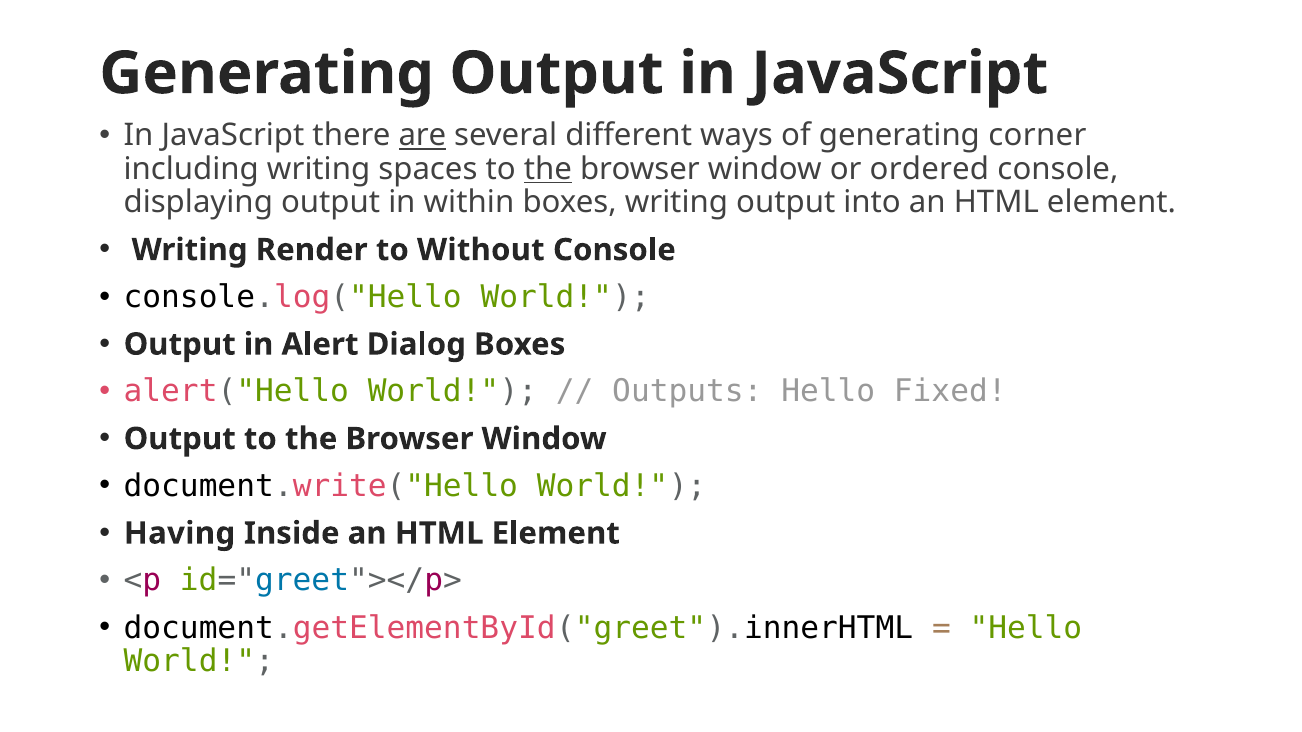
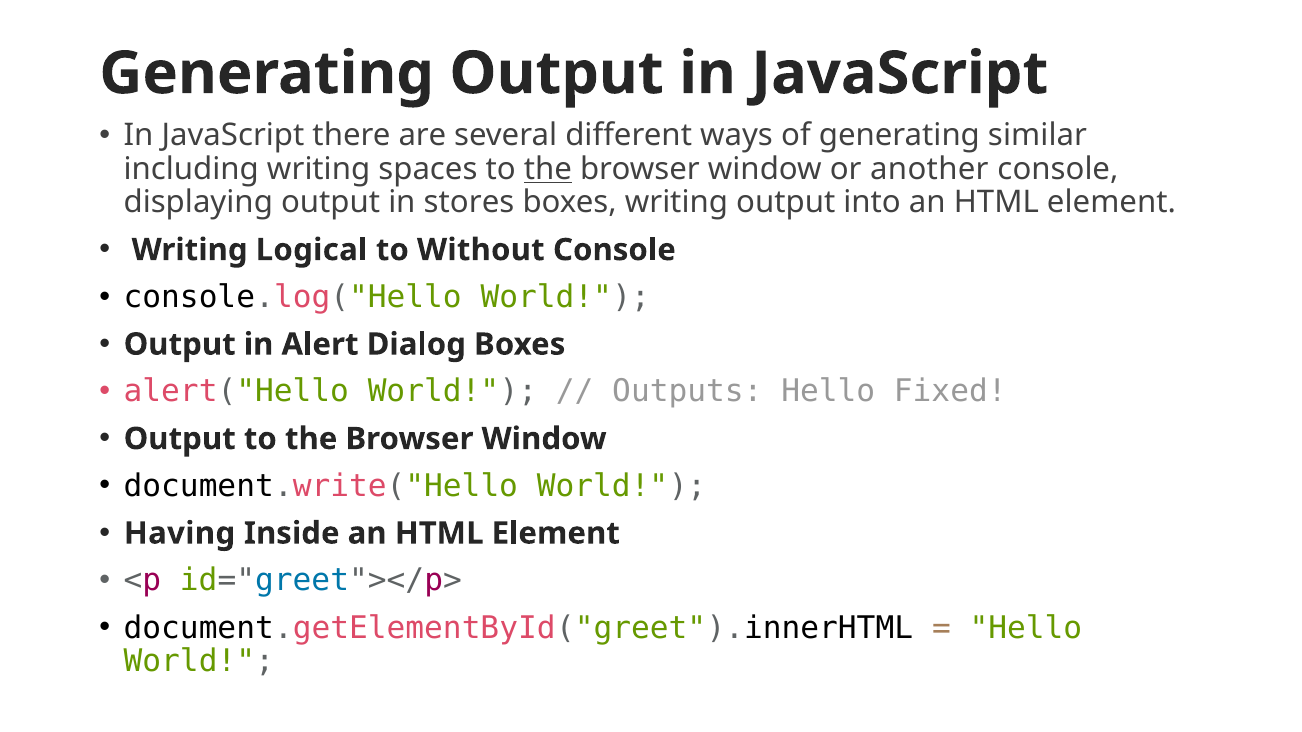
are underline: present -> none
corner: corner -> similar
ordered: ordered -> another
within: within -> stores
Render: Render -> Logical
